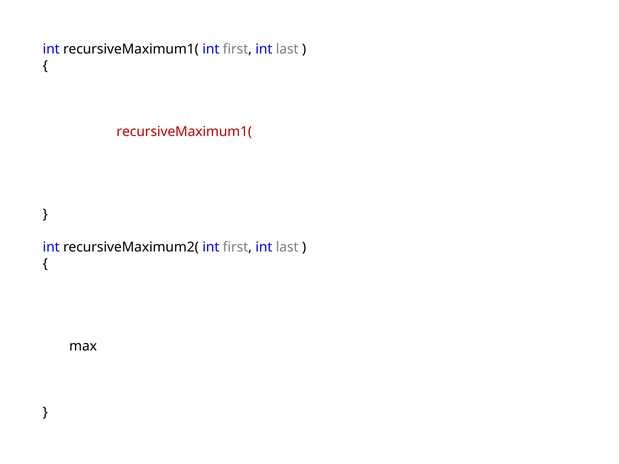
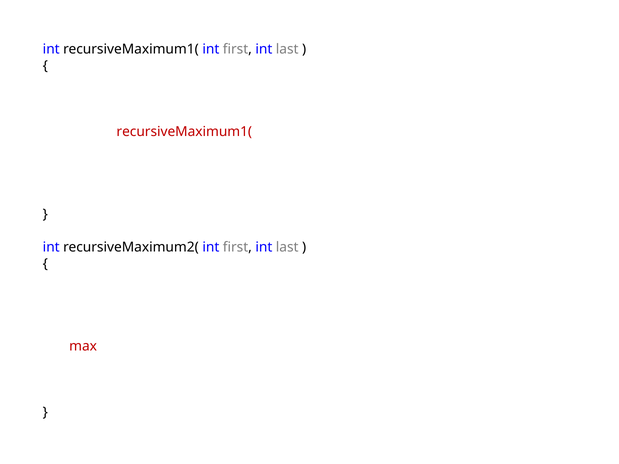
max at (83, 346) colour: black -> red
